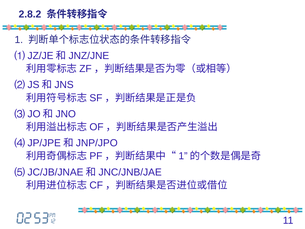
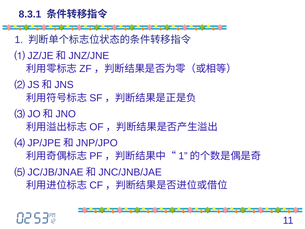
2.8.2: 2.8.2 -> 8.3.1
